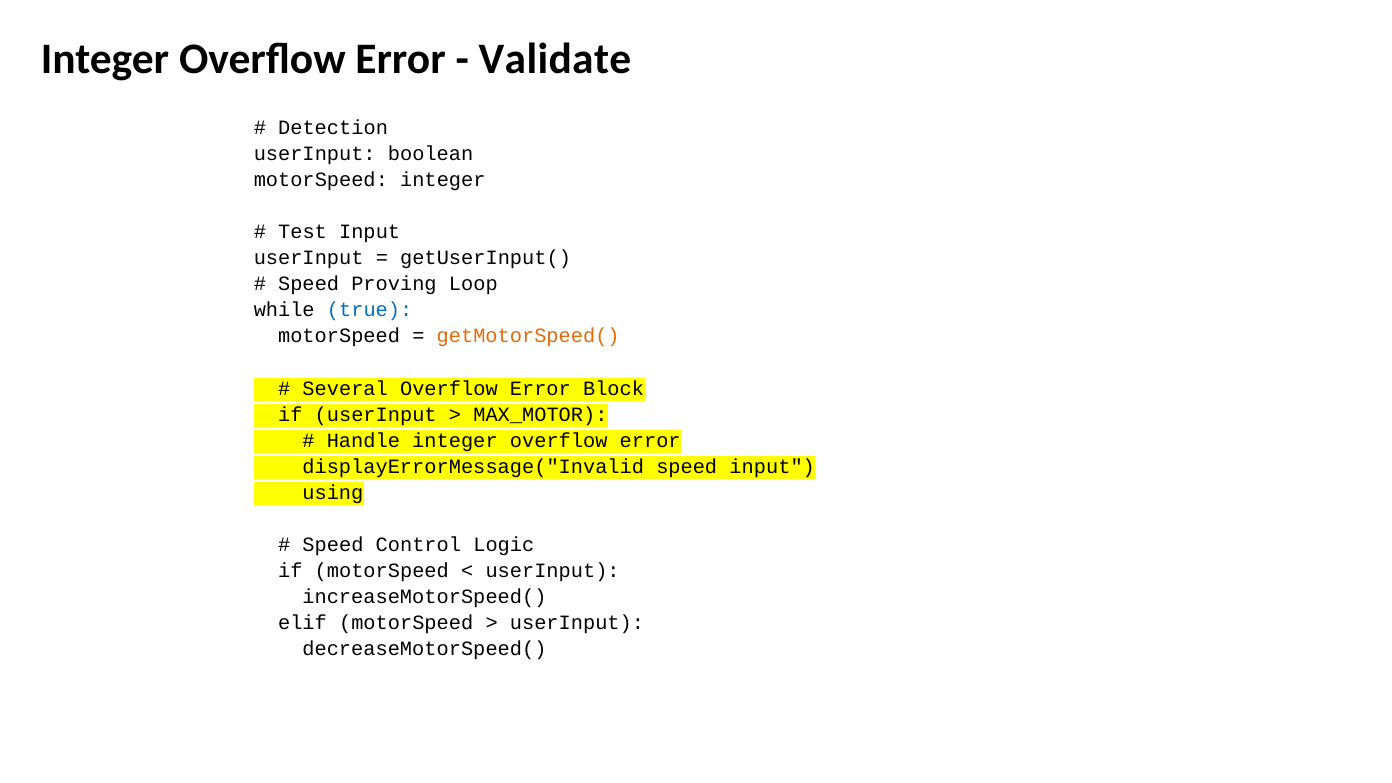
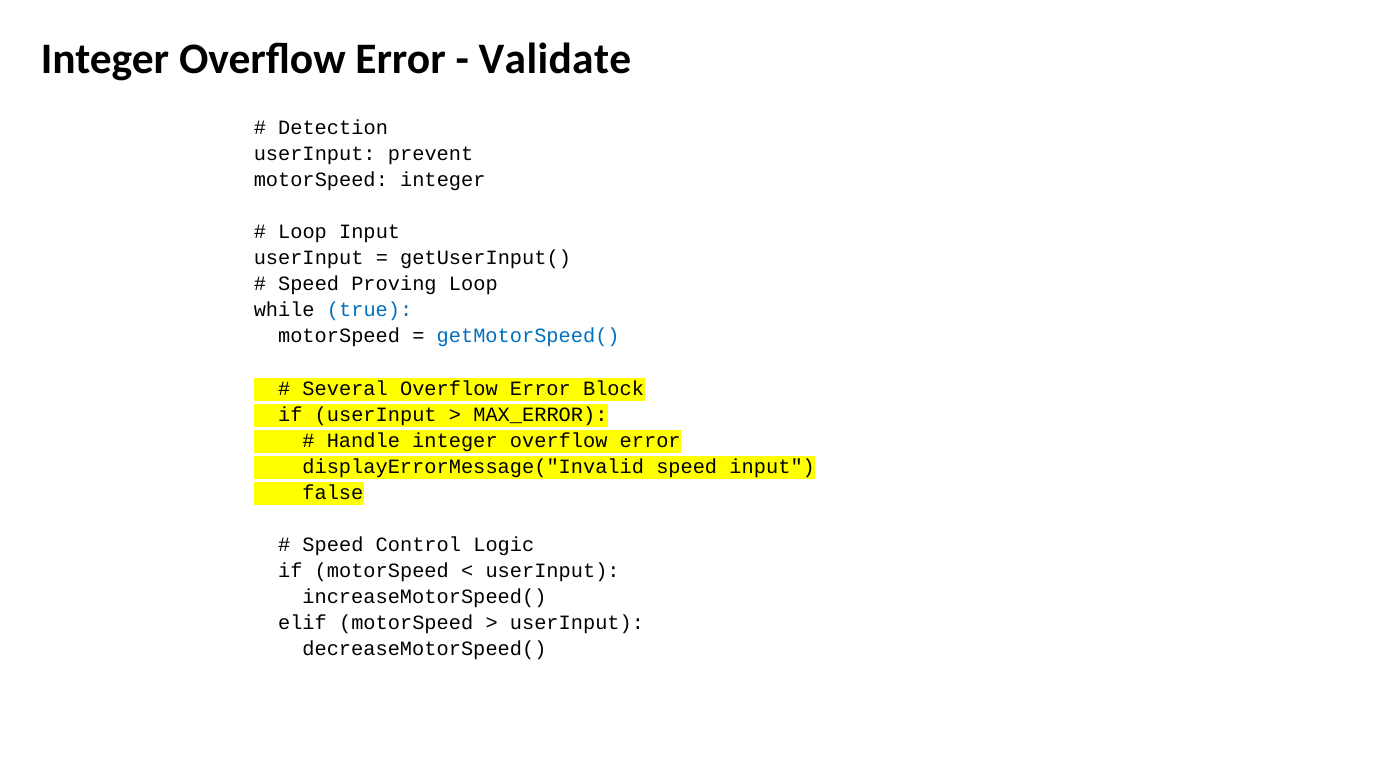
boolean: boolean -> prevent
Test at (303, 232): Test -> Loop
getMotorSpeed( colour: orange -> blue
MAX_MOTOR: MAX_MOTOR -> MAX_ERROR
using: using -> false
